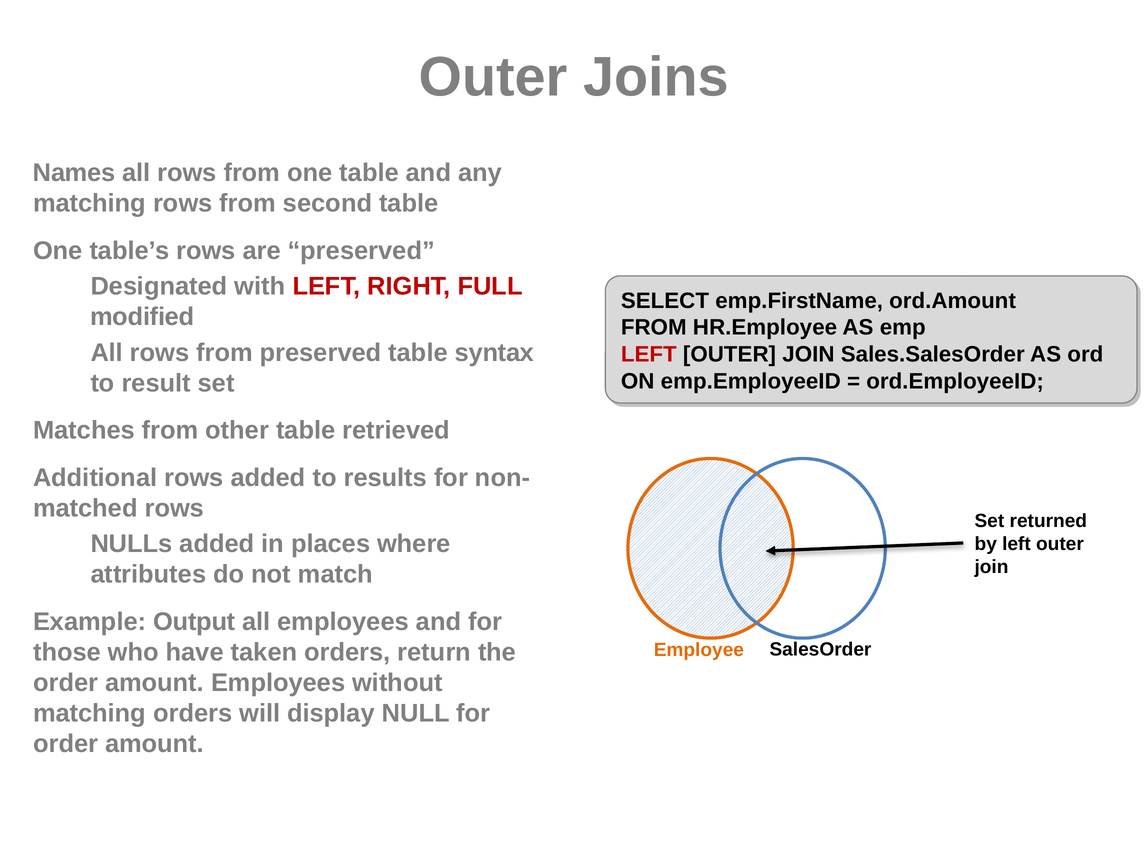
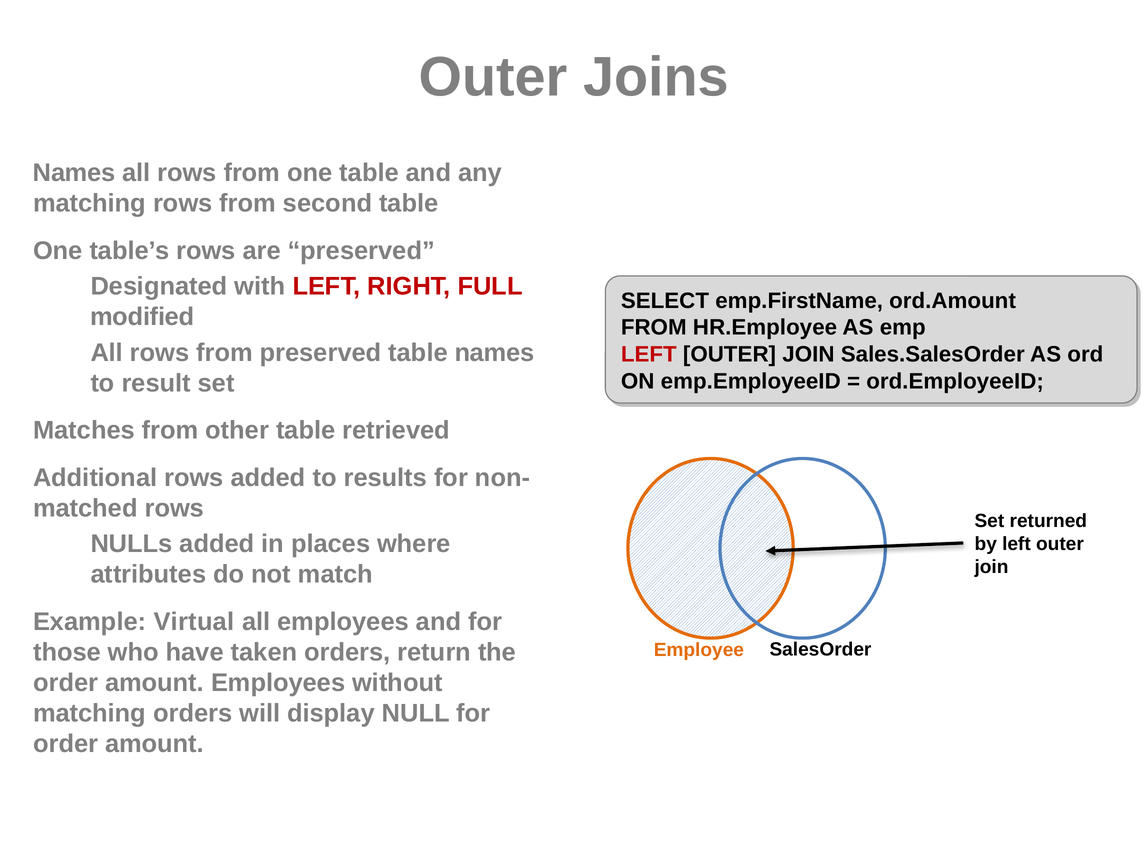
table syntax: syntax -> names
Output: Output -> Virtual
